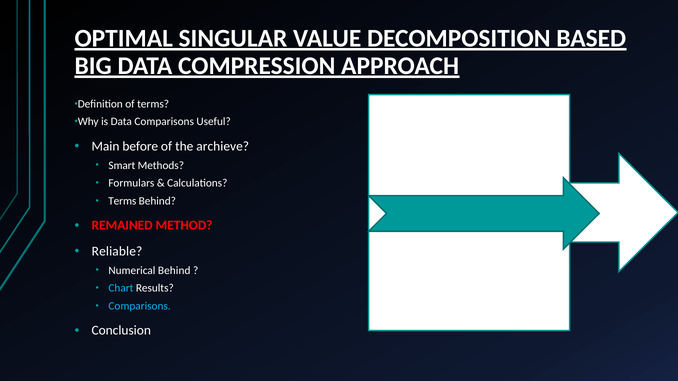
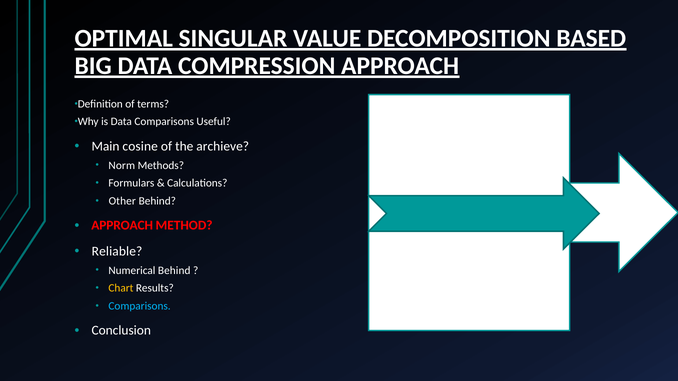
before: before -> cosine
Smart: Smart -> Norm
Terms at (122, 201): Terms -> Other
REMAINED at (122, 226): REMAINED -> APPROACH
Chart colour: light blue -> yellow
